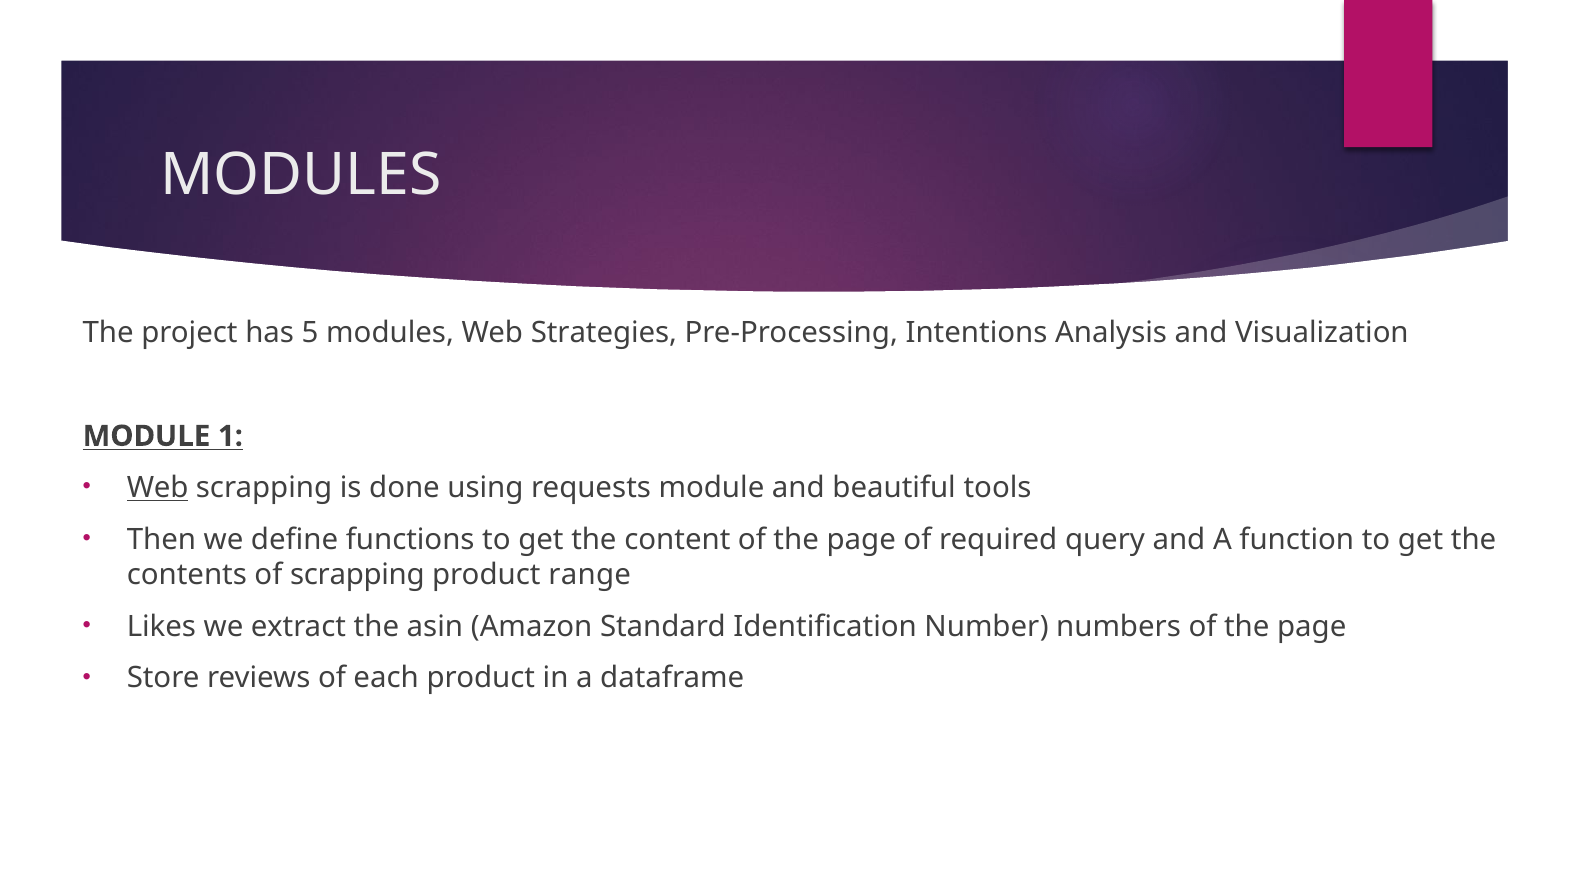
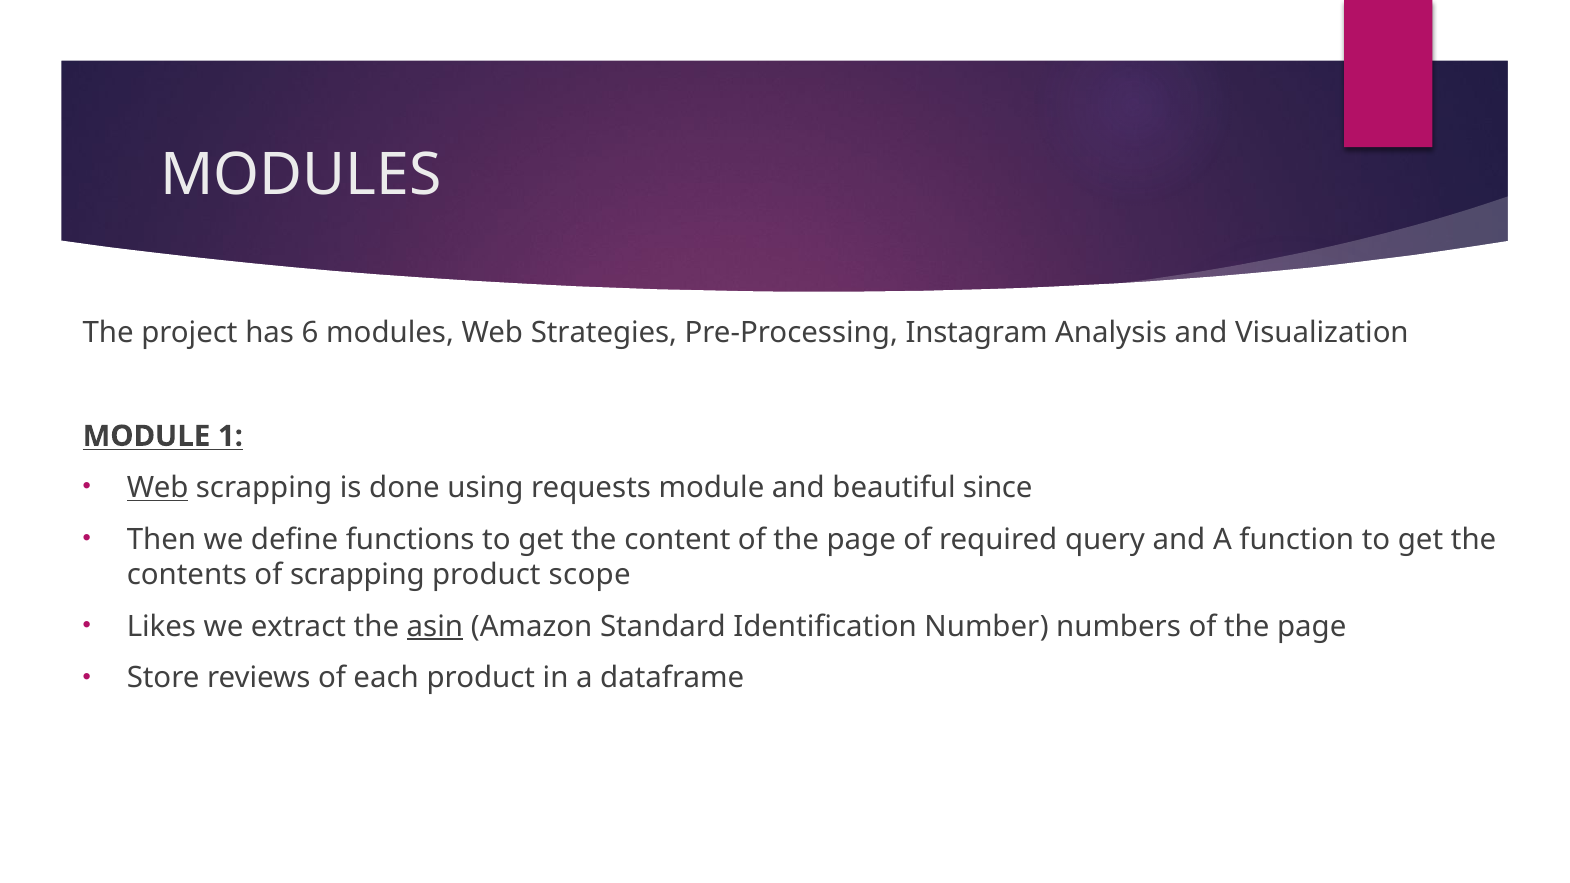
5: 5 -> 6
Intentions: Intentions -> Instagram
tools: tools -> since
range: range -> scope
asin underline: none -> present
